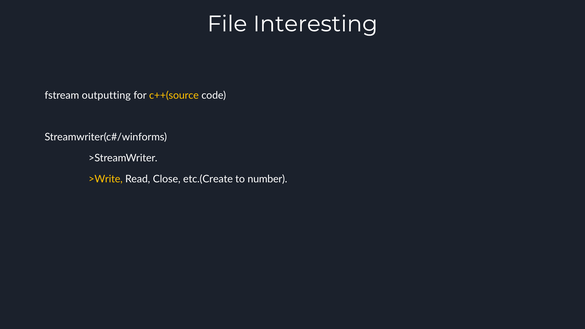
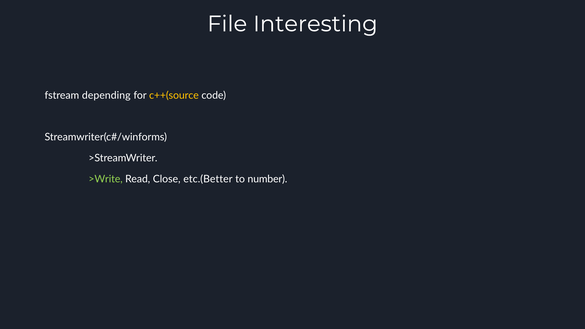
outputting: outputting -> depending
>Write colour: yellow -> light green
etc.(Create: etc.(Create -> etc.(Better
